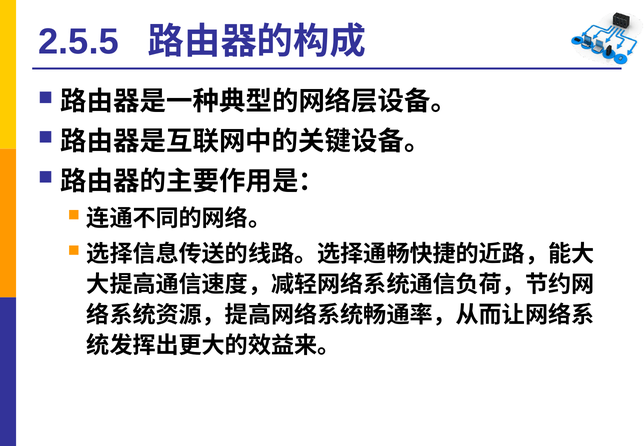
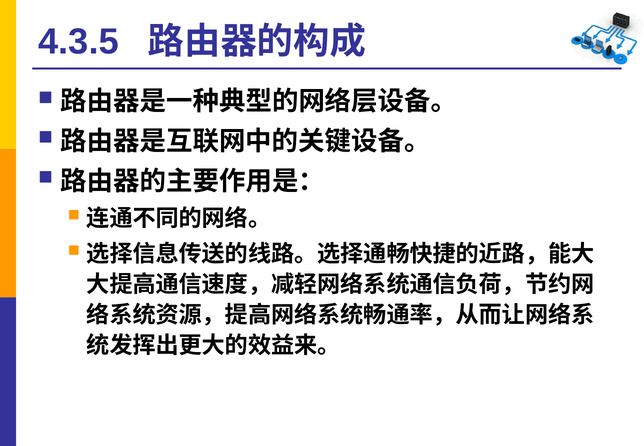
2.5.5: 2.5.5 -> 4.3.5
